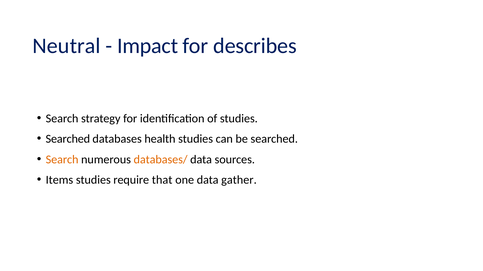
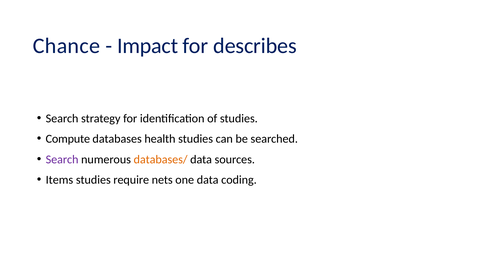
Neutral: Neutral -> Chance
Searched at (68, 139): Searched -> Compute
Search at (62, 160) colour: orange -> purple
that: that -> nets
gather: gather -> coding
